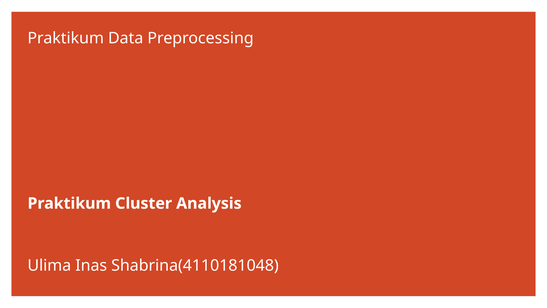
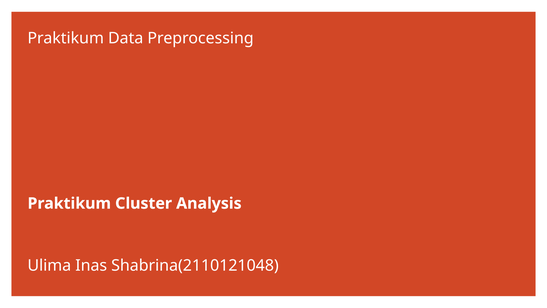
Shabrina(4110181048: Shabrina(4110181048 -> Shabrina(2110121048
